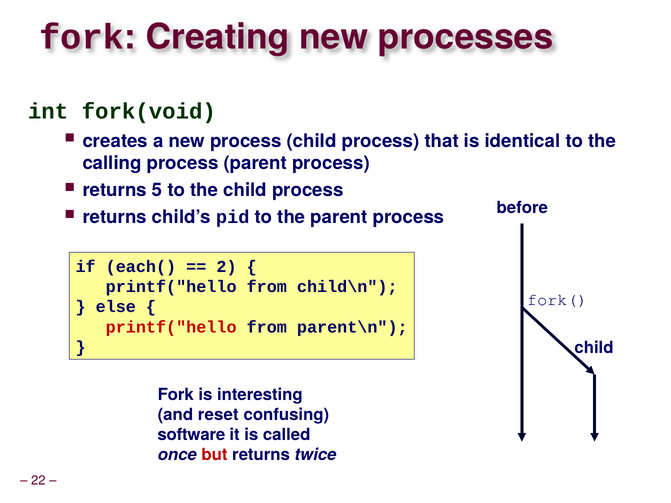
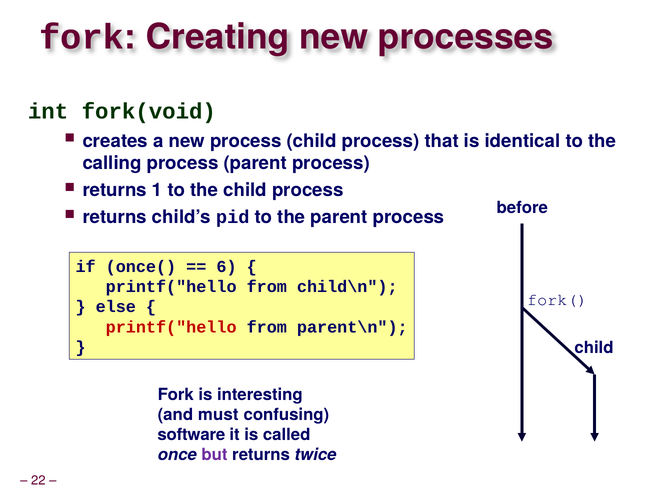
5: 5 -> 1
each(: each( -> once(
2: 2 -> 6
reset: reset -> must
but colour: red -> purple
